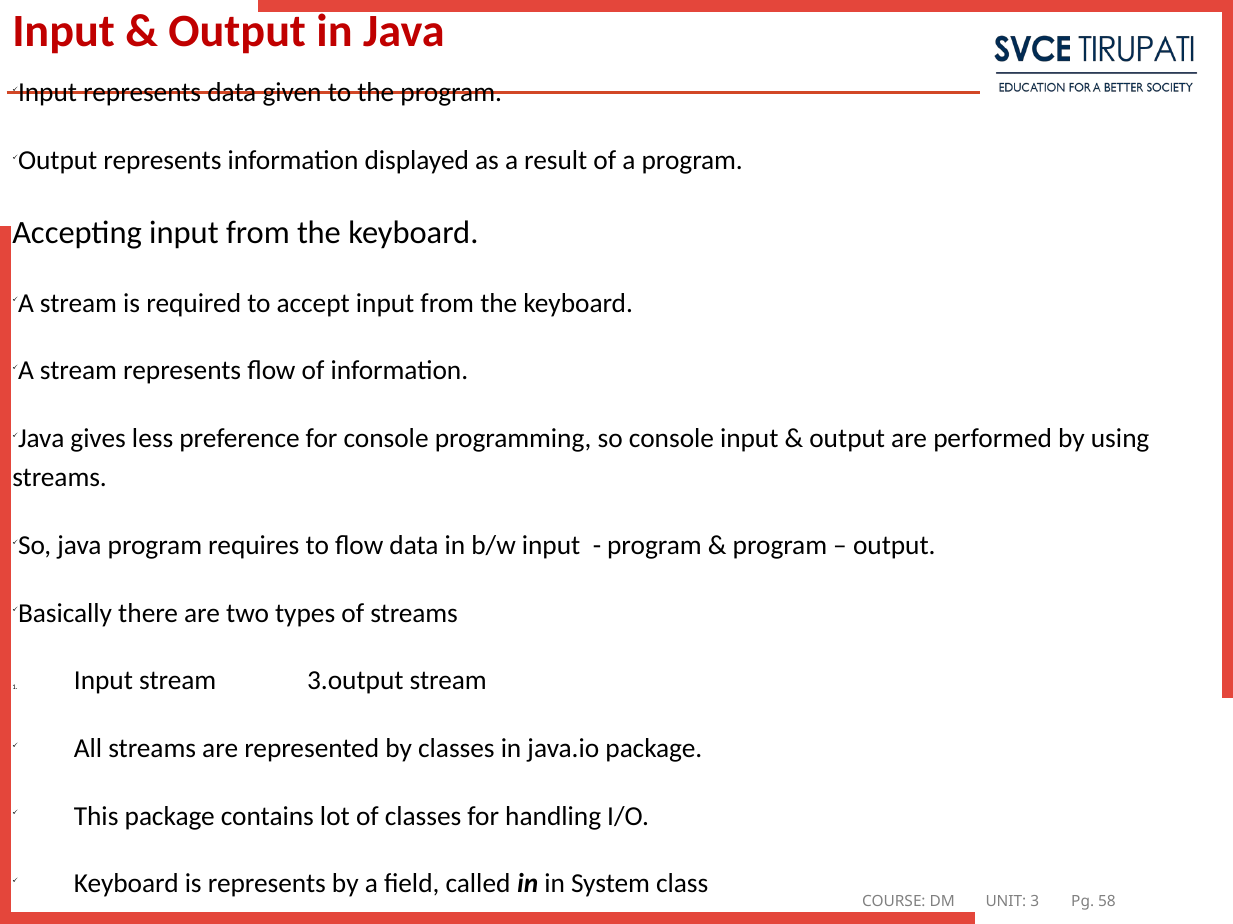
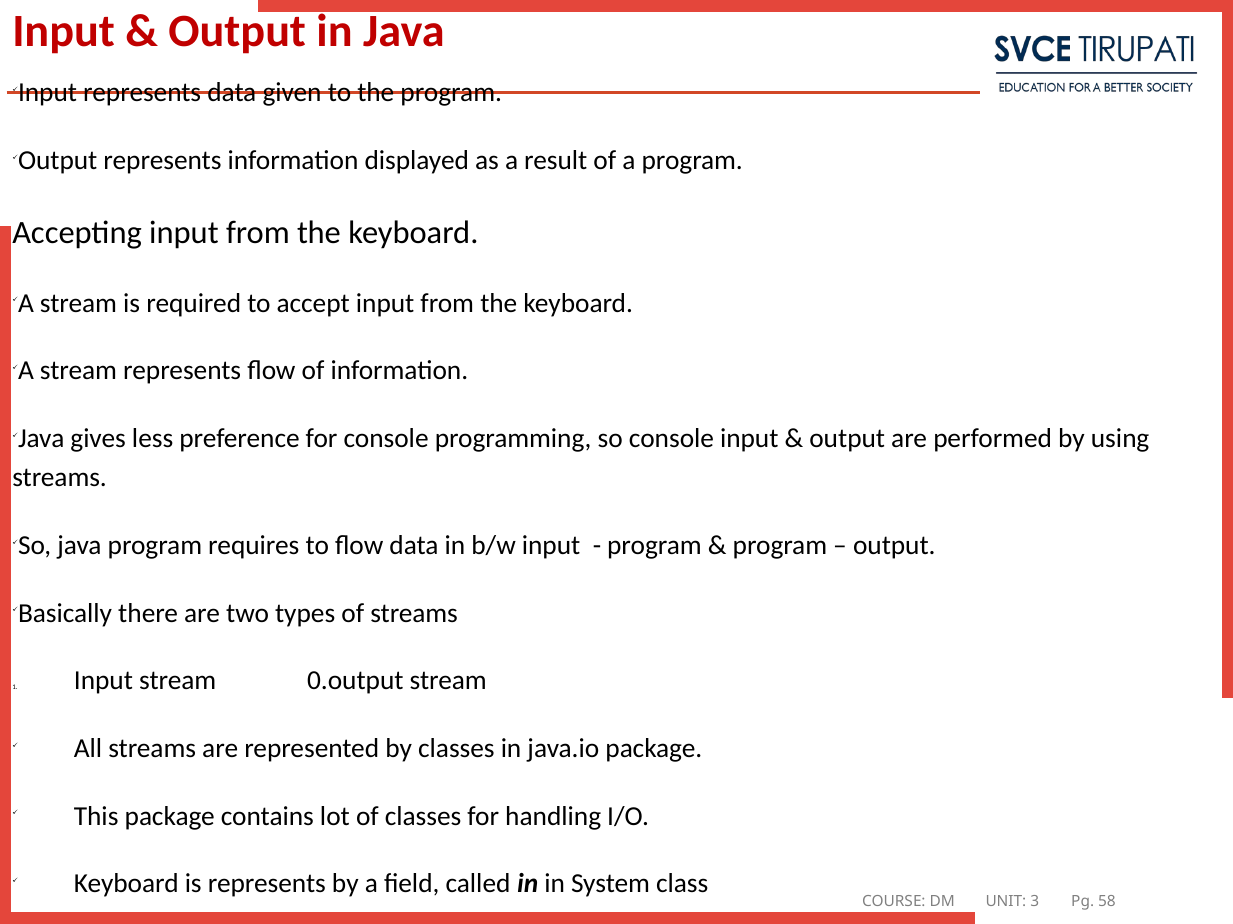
3.output: 3.output -> 0.output
